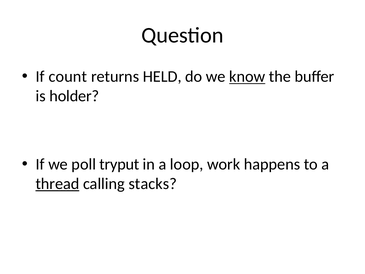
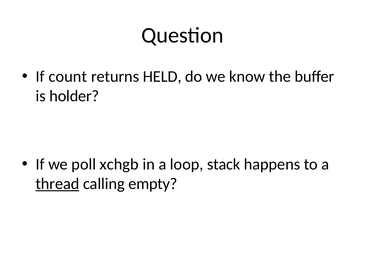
know underline: present -> none
tryput: tryput -> xchgb
work: work -> stack
stacks: stacks -> empty
